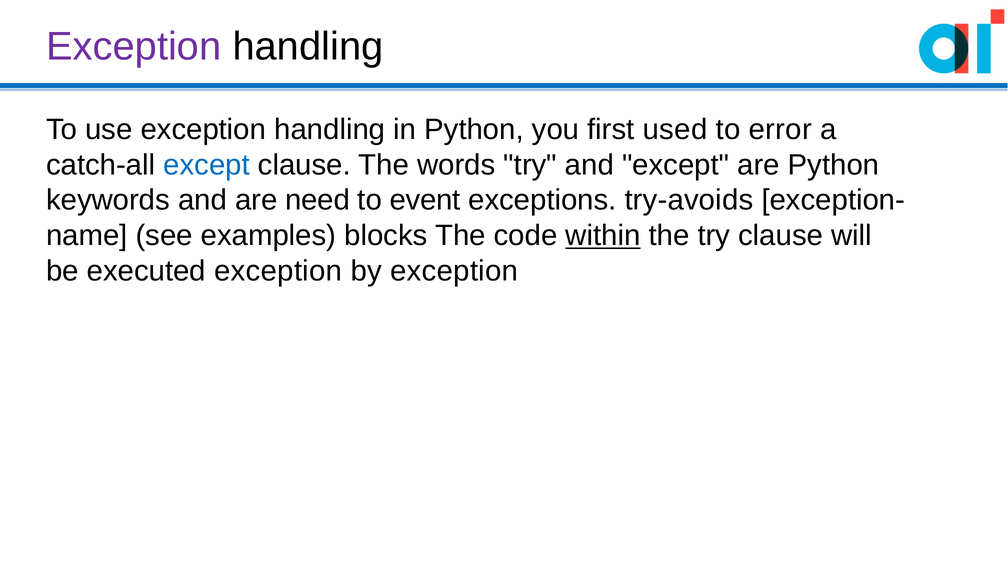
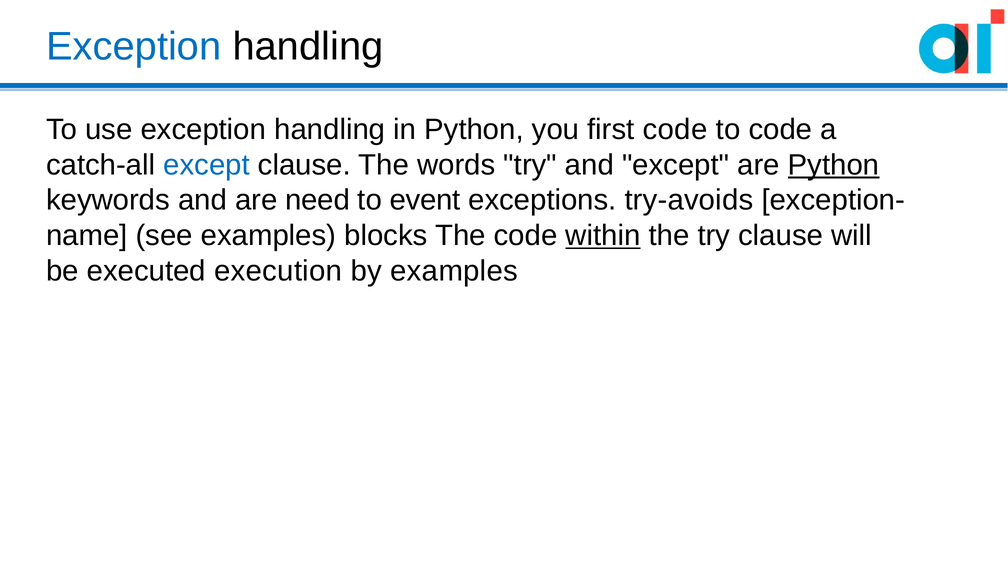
Exception at (134, 46) colour: purple -> blue
first used: used -> code
to error: error -> code
Python at (834, 165) underline: none -> present
executed exception: exception -> execution
by exception: exception -> examples
